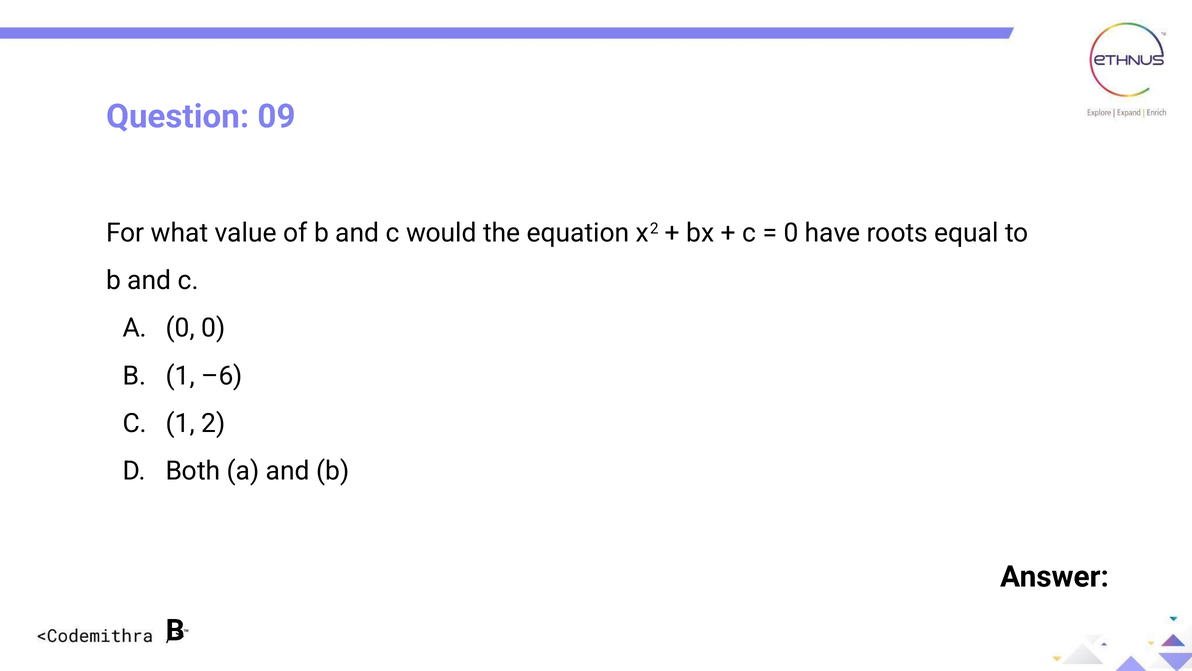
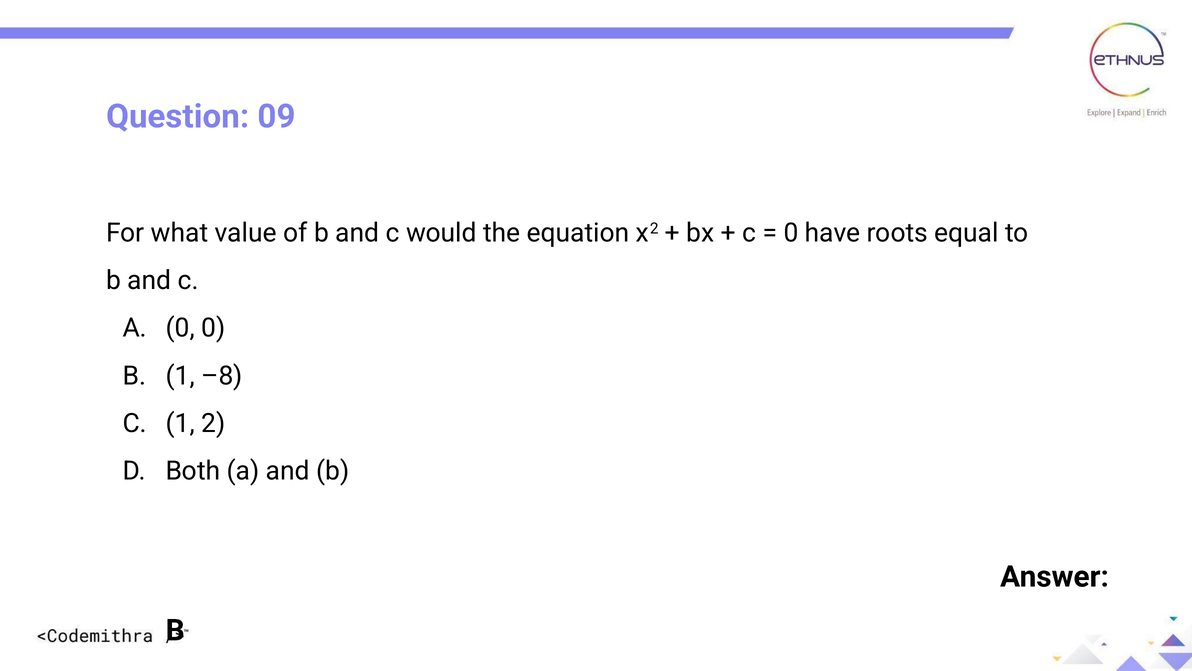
–6: –6 -> –8
